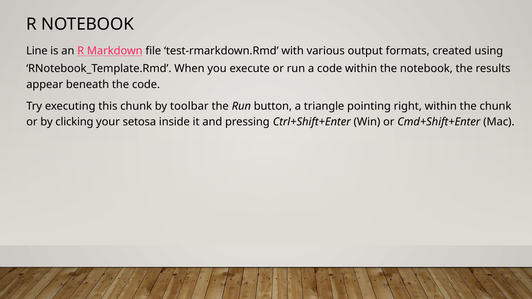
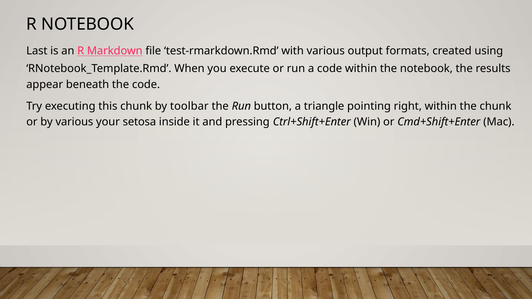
Line: Line -> Last
by clicking: clicking -> various
